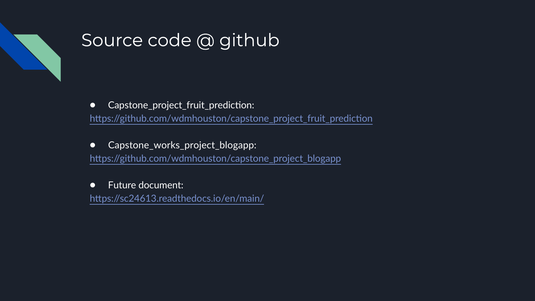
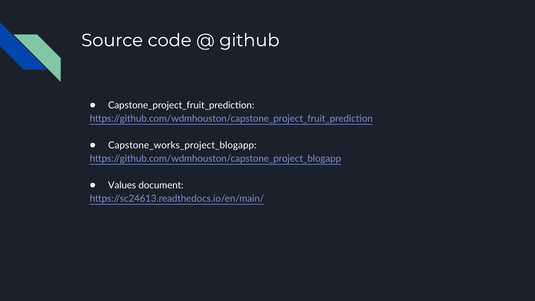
Future: Future -> Values
